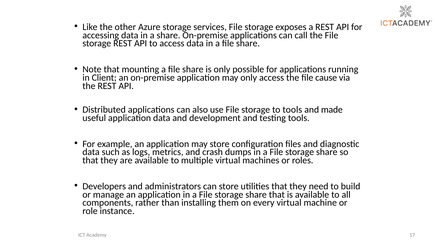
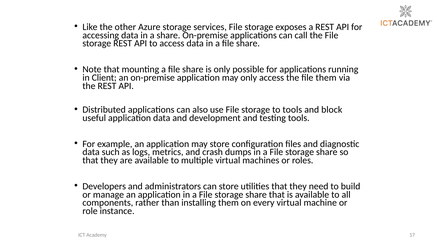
file cause: cause -> them
made: made -> block
